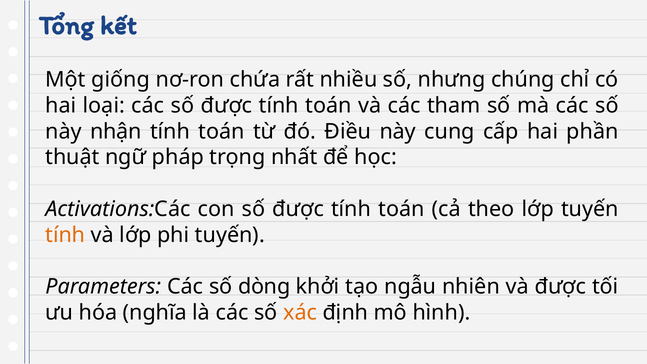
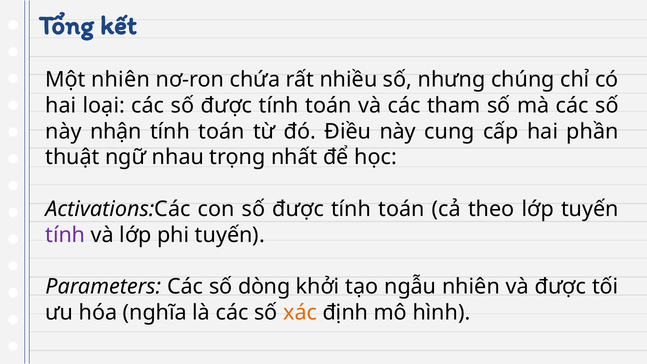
Một giống: giống -> nhiên
pháp: pháp -> nhau
tính at (65, 235) colour: orange -> purple
